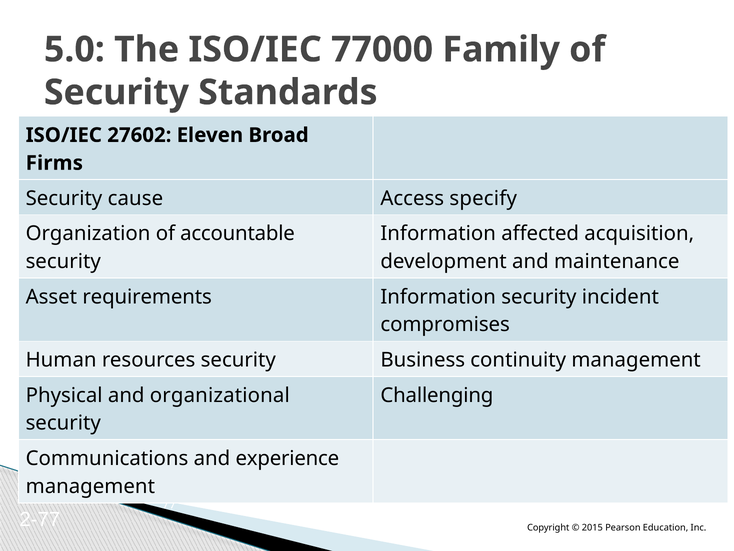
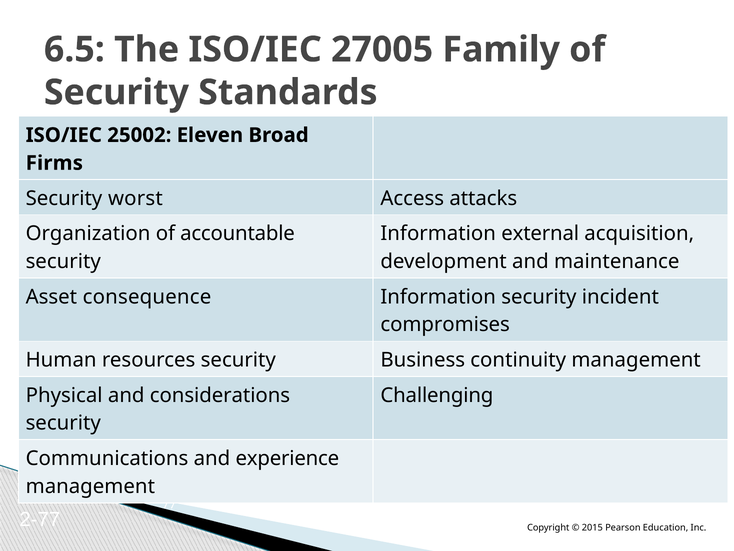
5.0: 5.0 -> 6.5
77000: 77000 -> 27005
27602: 27602 -> 25002
cause: cause -> worst
specify: specify -> attacks
affected: affected -> external
requirements: requirements -> consequence
organizational: organizational -> considerations
